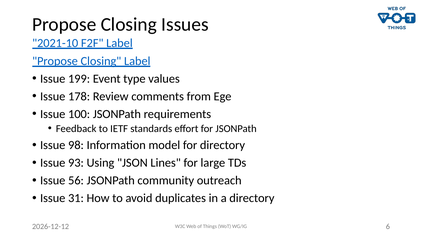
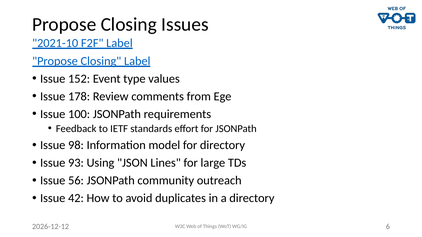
199: 199 -> 152
31: 31 -> 42
